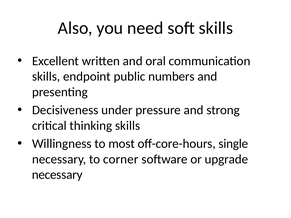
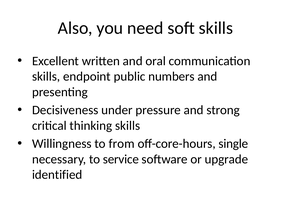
most: most -> from
corner: corner -> service
necessary at (57, 175): necessary -> identified
